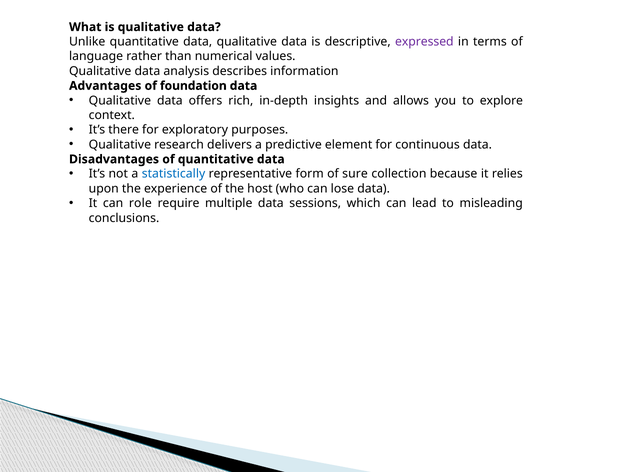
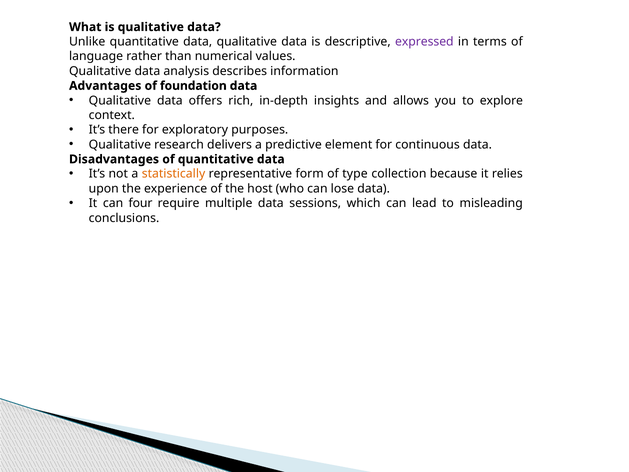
statistically colour: blue -> orange
sure: sure -> type
role: role -> four
